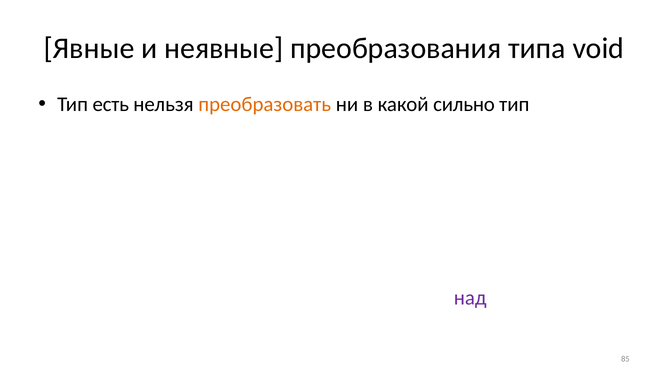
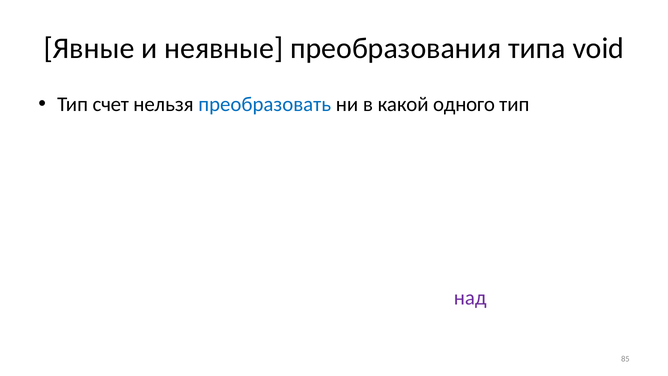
есть: есть -> счет
преобразовать colour: orange -> blue
сильно: сильно -> одного
